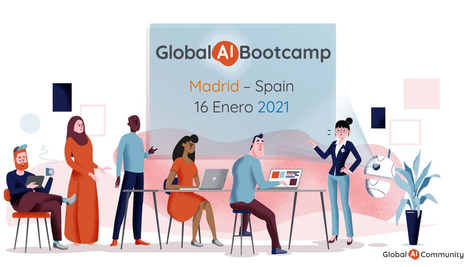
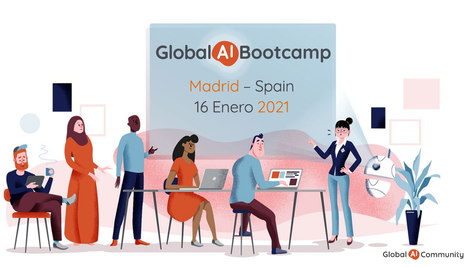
2021 colour: blue -> orange
